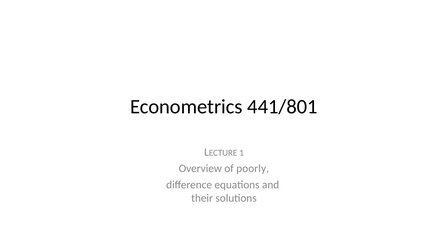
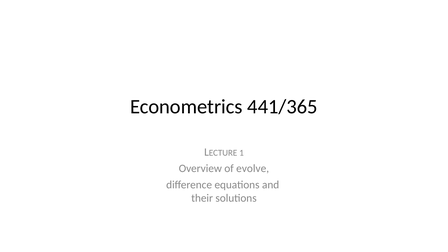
441/801: 441/801 -> 441/365
poorly: poorly -> evolve
